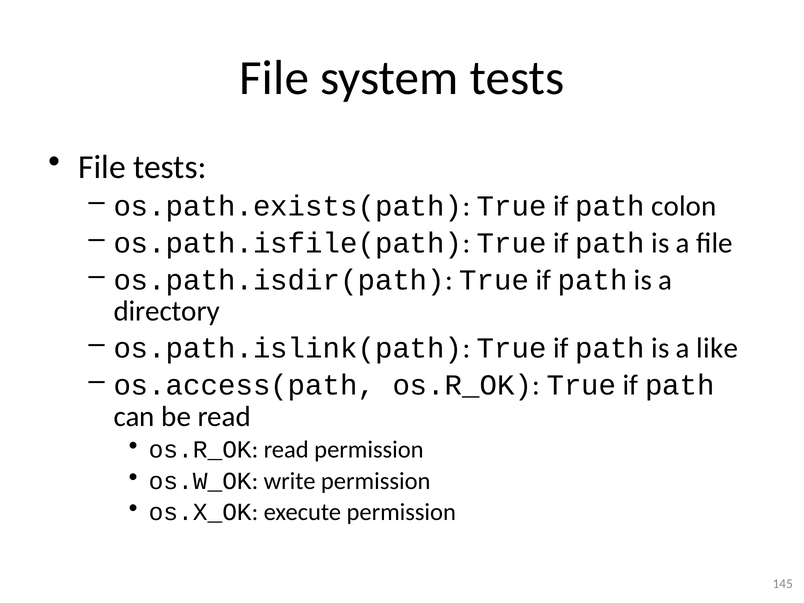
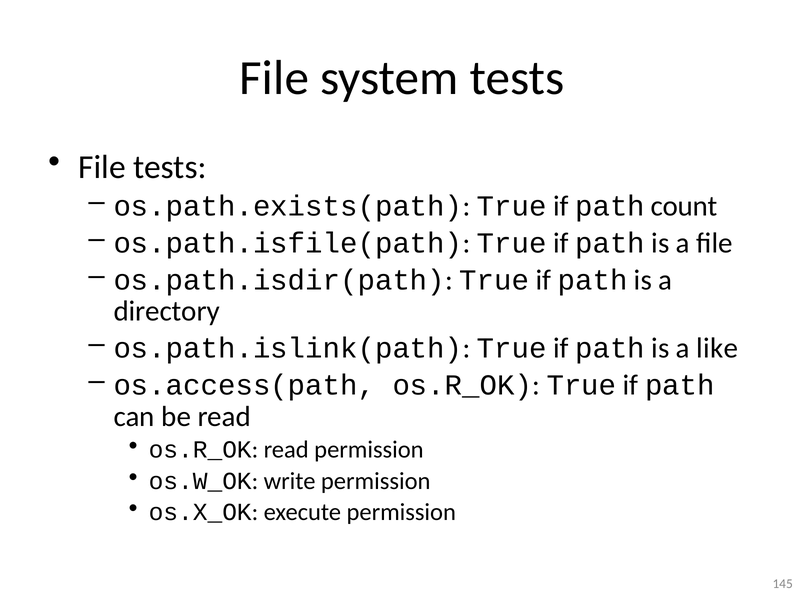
colon: colon -> count
